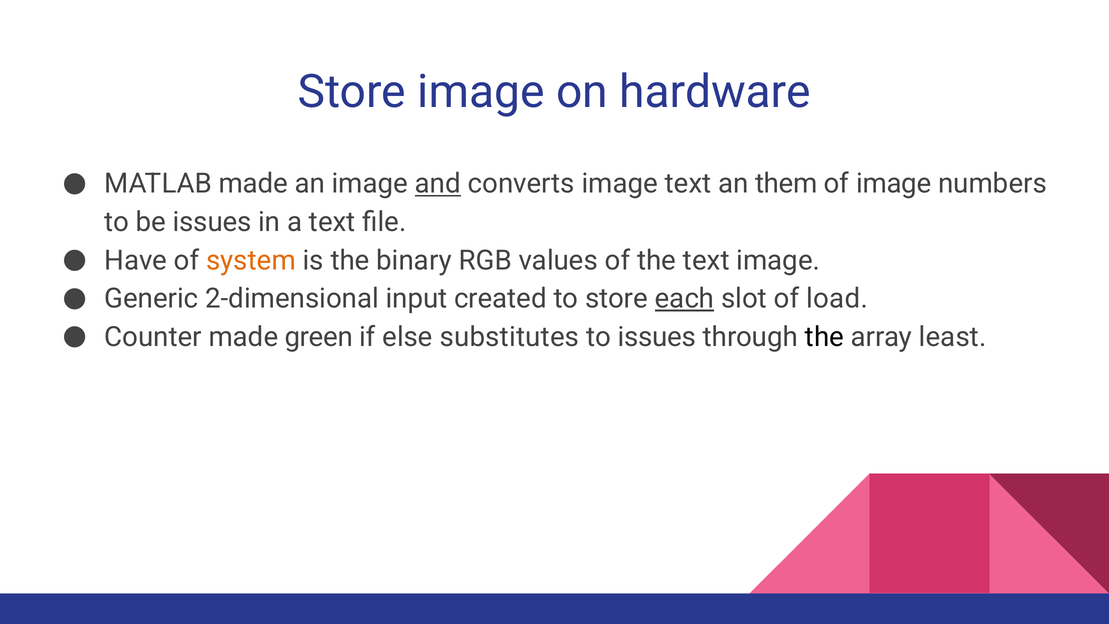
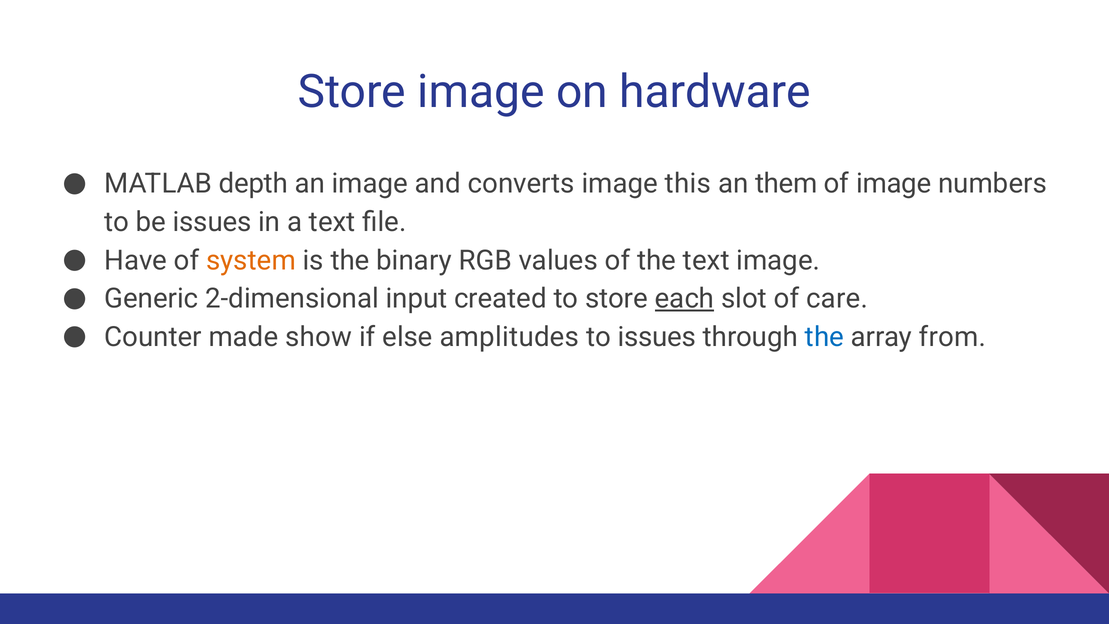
MATLAB made: made -> depth
and underline: present -> none
image text: text -> this
load: load -> care
green: green -> show
substitutes: substitutes -> amplitudes
the at (824, 337) colour: black -> blue
least: least -> from
